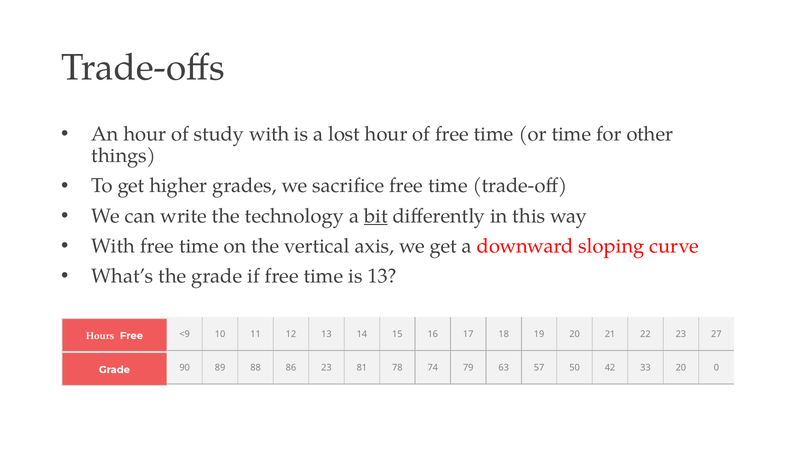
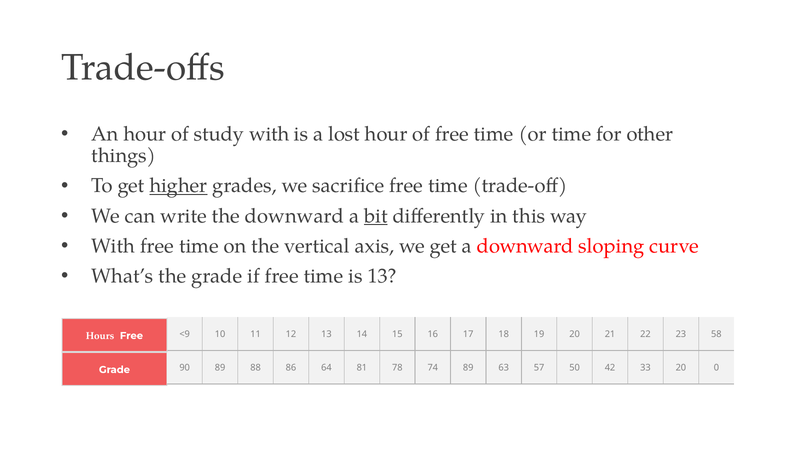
higher underline: none -> present
the technology: technology -> downward
27: 27 -> 58
86 23: 23 -> 64
74 79: 79 -> 89
